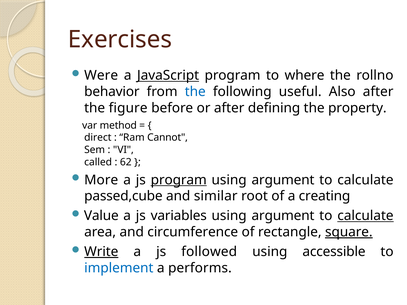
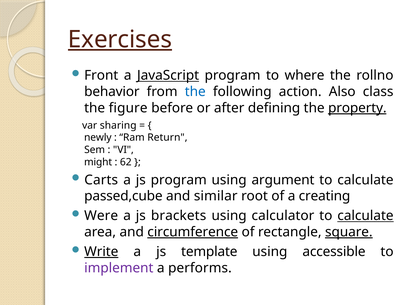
Exercises underline: none -> present
Were: Were -> Front
useful: useful -> action
Also after: after -> class
property underline: none -> present
method: method -> sharing
direct: direct -> newly
Cannot: Cannot -> Return
called: called -> might
More: More -> Carts
program at (179, 180) underline: present -> none
Value: Value -> Were
variables: variables -> brackets
argument at (283, 216): argument -> calculator
circumference underline: none -> present
followed: followed -> template
implement colour: blue -> purple
